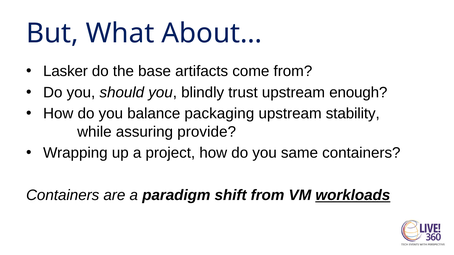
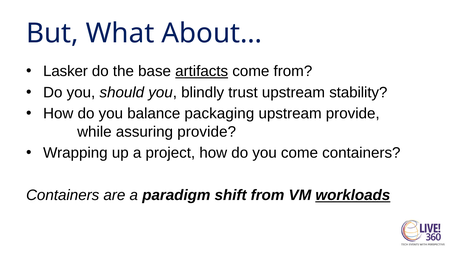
artifacts underline: none -> present
enough: enough -> stability
upstream stability: stability -> provide
you same: same -> come
